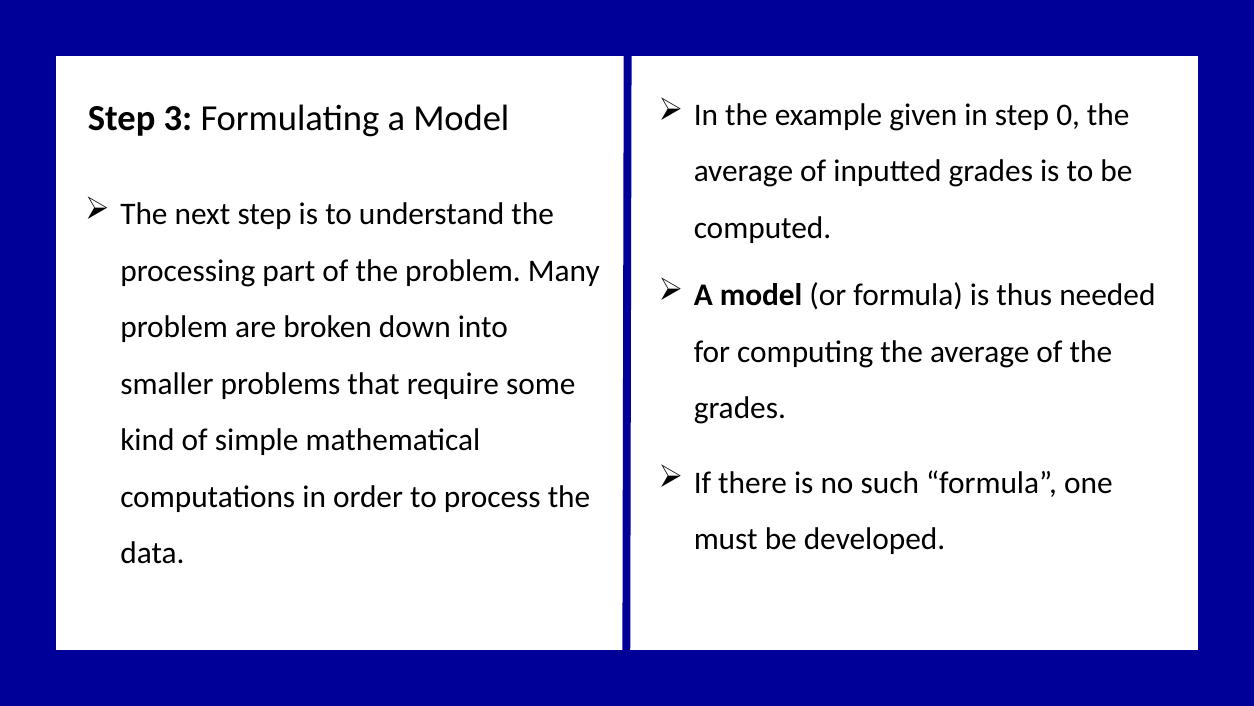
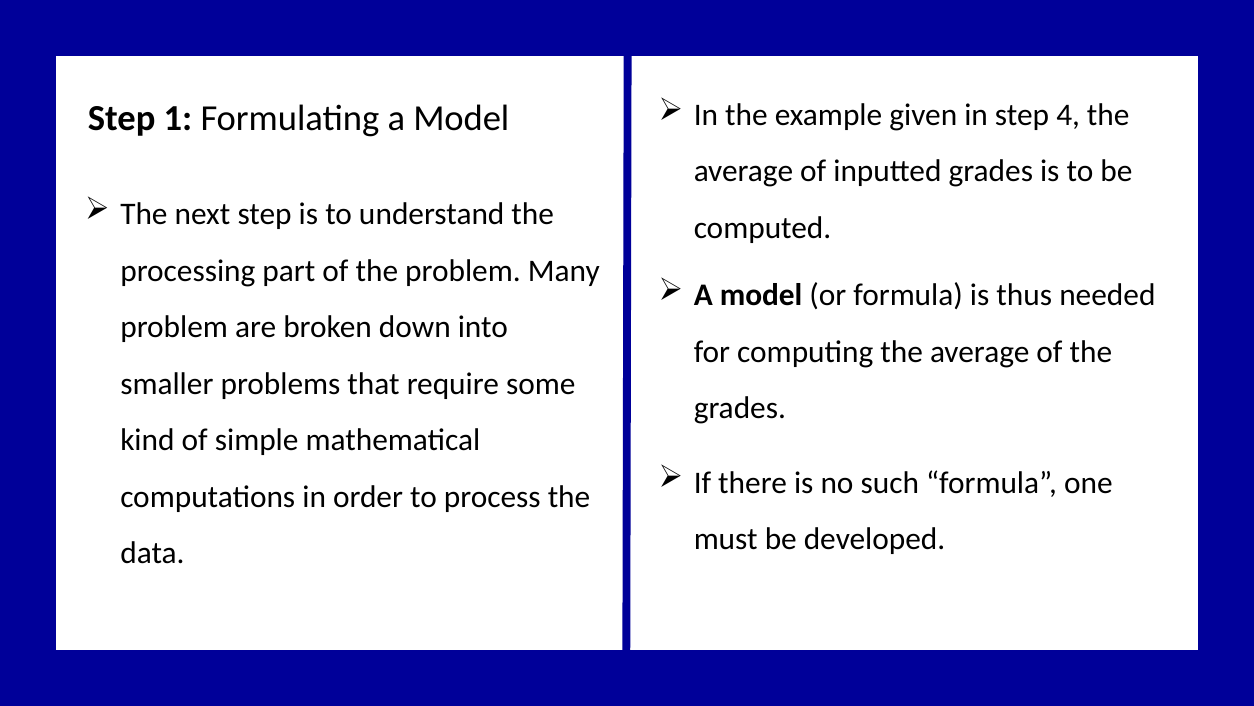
0: 0 -> 4
3: 3 -> 1
